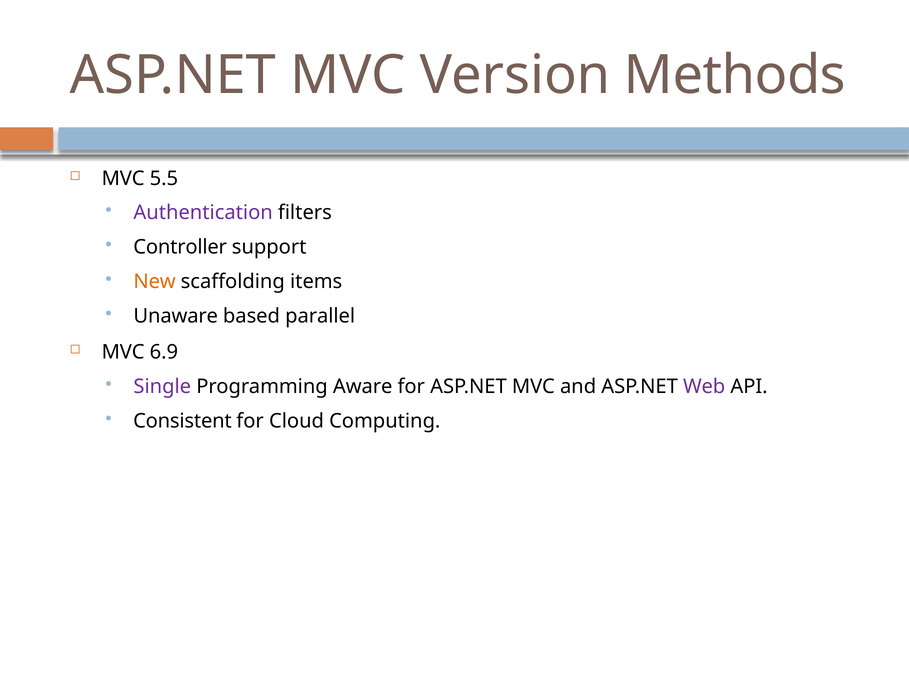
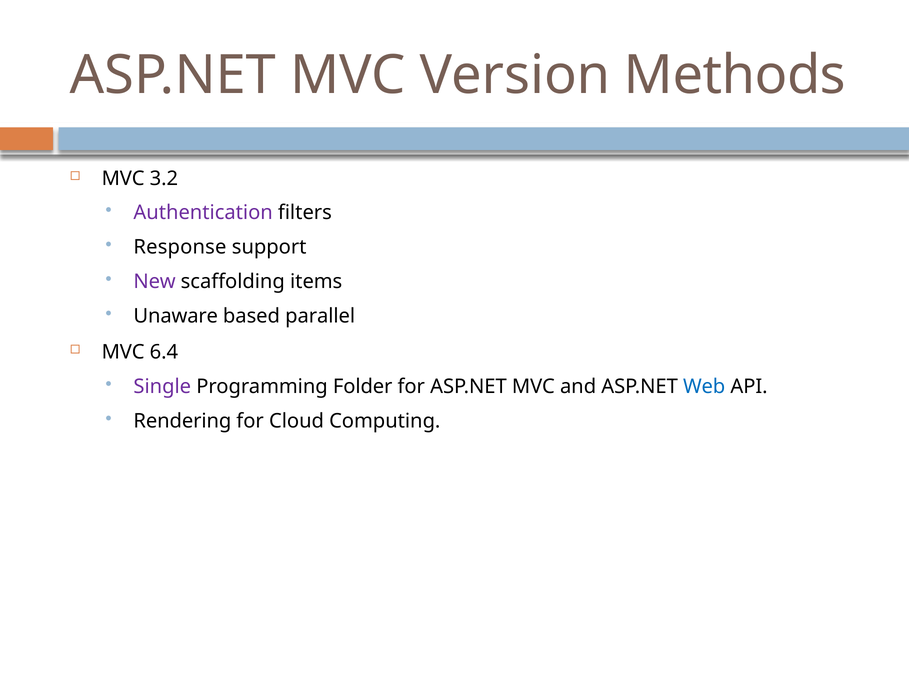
5.5: 5.5 -> 3.2
Controller: Controller -> Response
New colour: orange -> purple
6.9: 6.9 -> 6.4
Aware: Aware -> Folder
Web colour: purple -> blue
Consistent: Consistent -> Rendering
